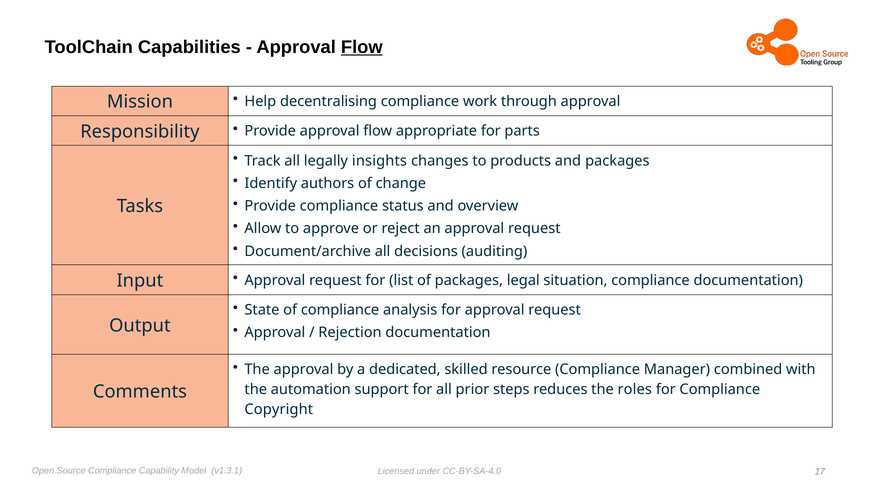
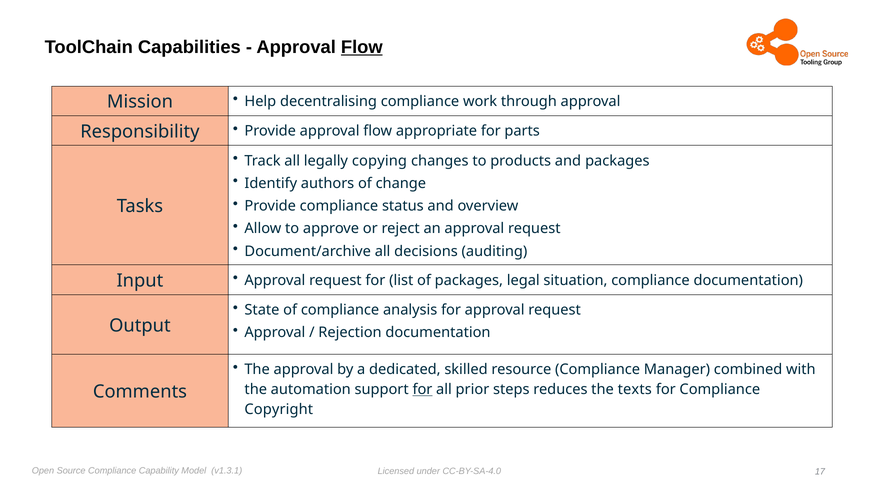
insights: insights -> copying
for at (422, 390) underline: none -> present
roles: roles -> texts
